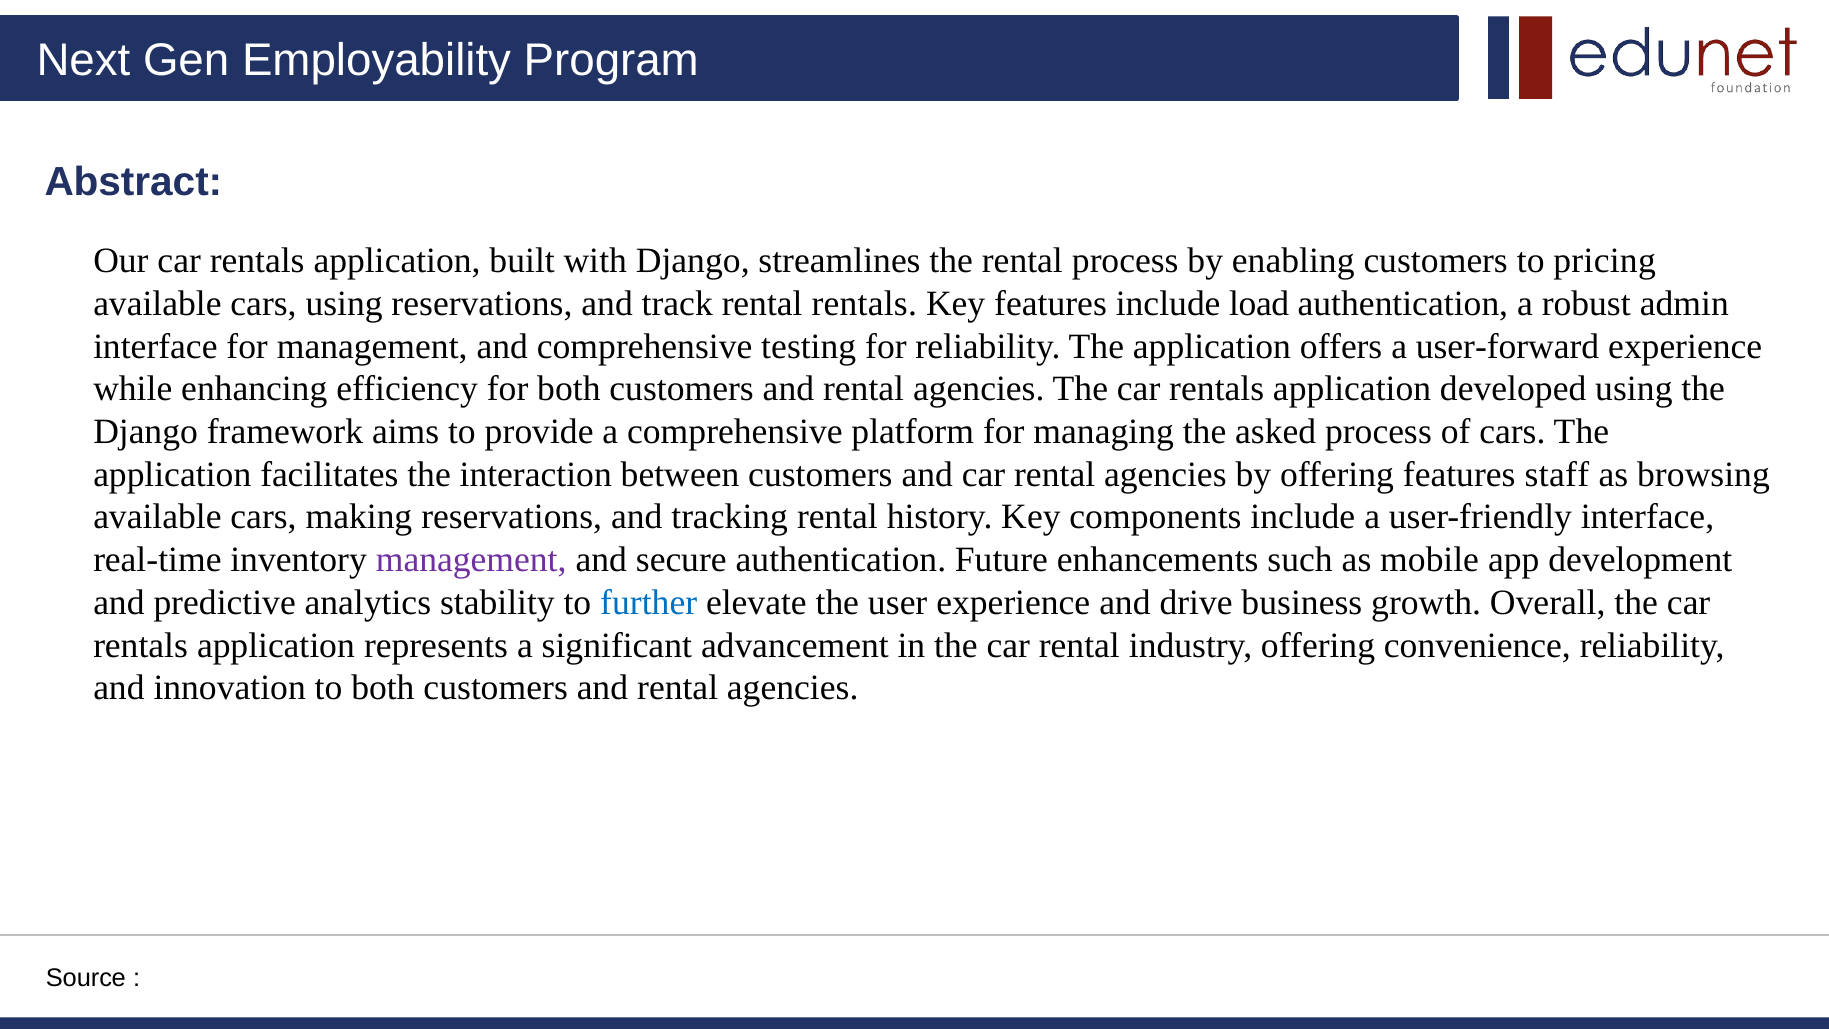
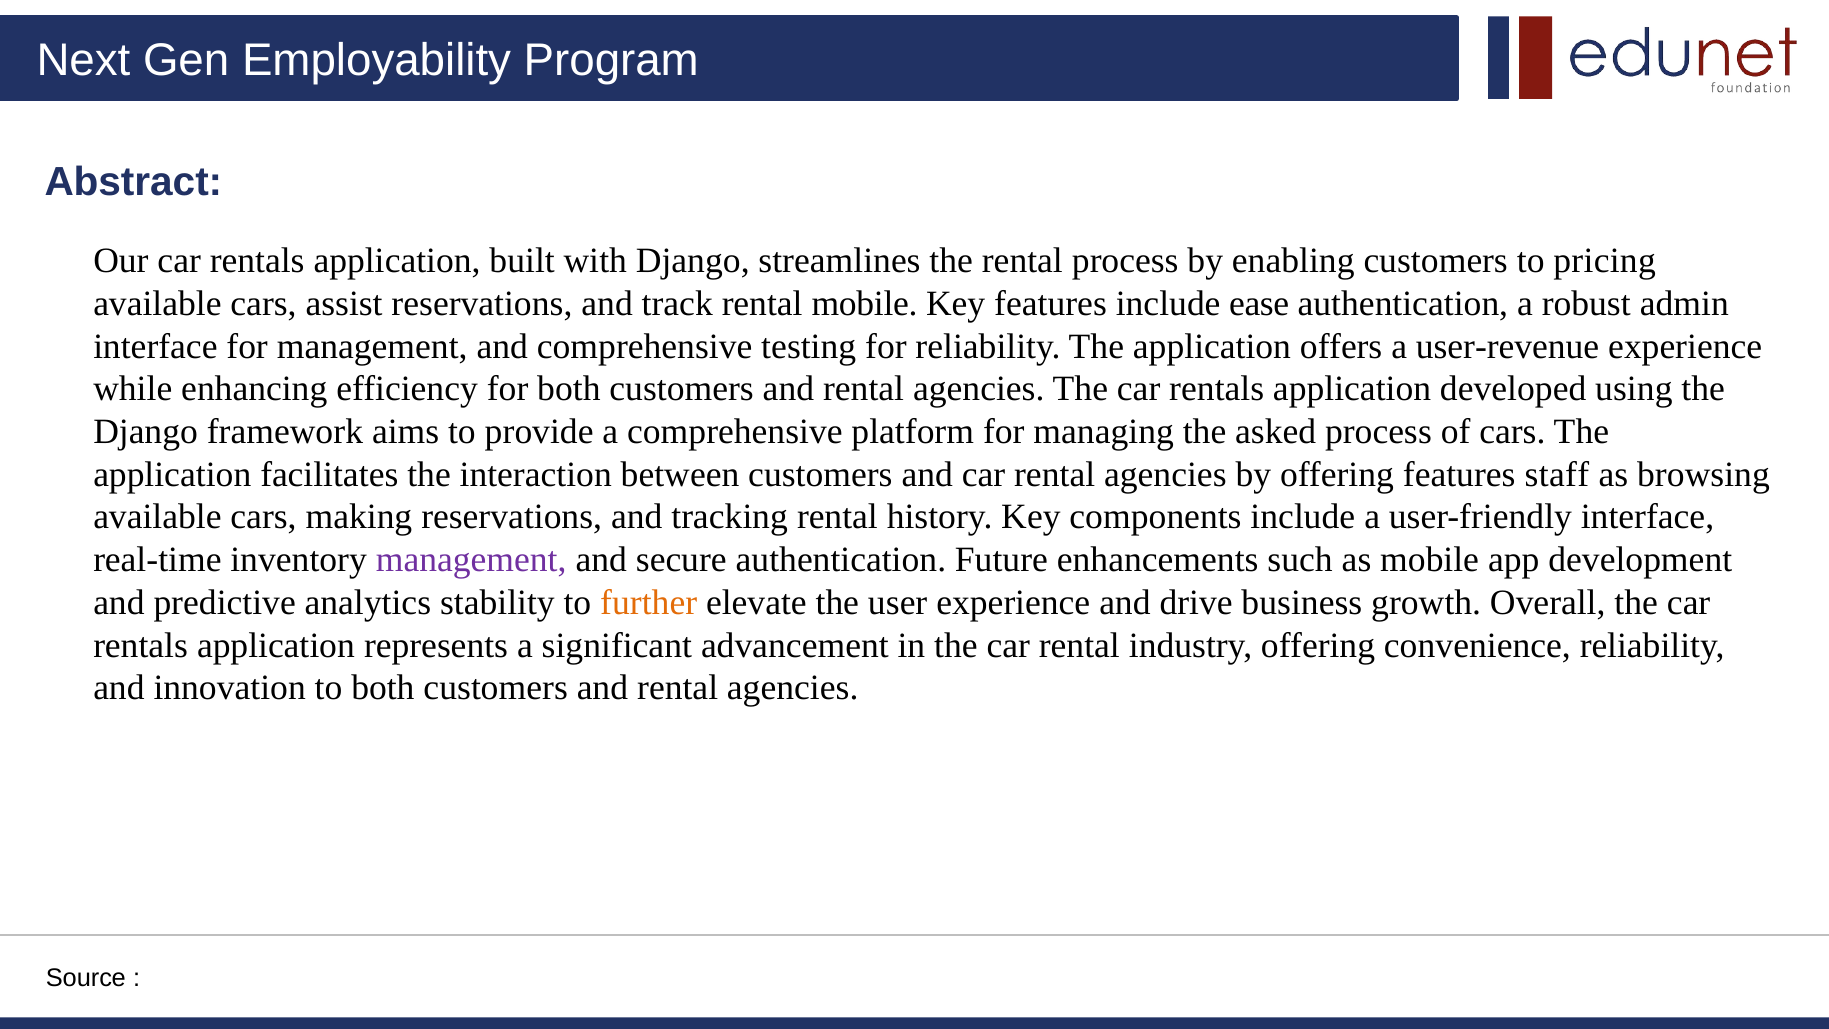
cars using: using -> assist
rental rentals: rentals -> mobile
load: load -> ease
user-forward: user-forward -> user-revenue
further colour: blue -> orange
